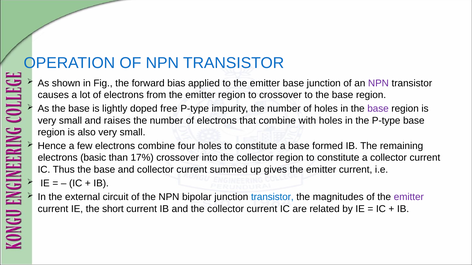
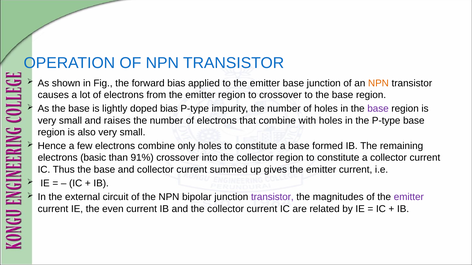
NPN at (378, 83) colour: purple -> orange
doped free: free -> bias
four: four -> only
17%: 17% -> 91%
transistor at (272, 197) colour: blue -> purple
short: short -> even
